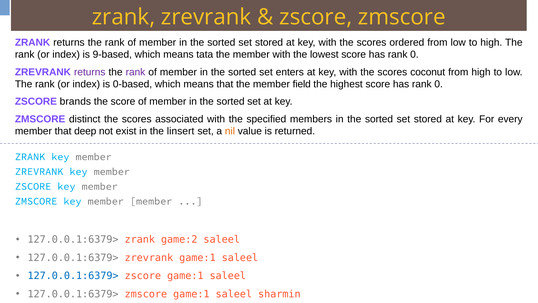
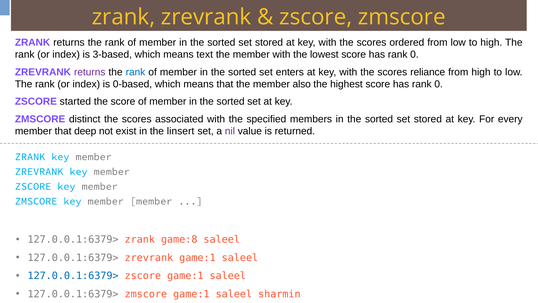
9-based: 9-based -> 3-based
tata: tata -> text
rank at (135, 72) colour: purple -> blue
coconut: coconut -> reliance
field: field -> also
brands: brands -> started
nil colour: orange -> purple
game:2: game:2 -> game:8
